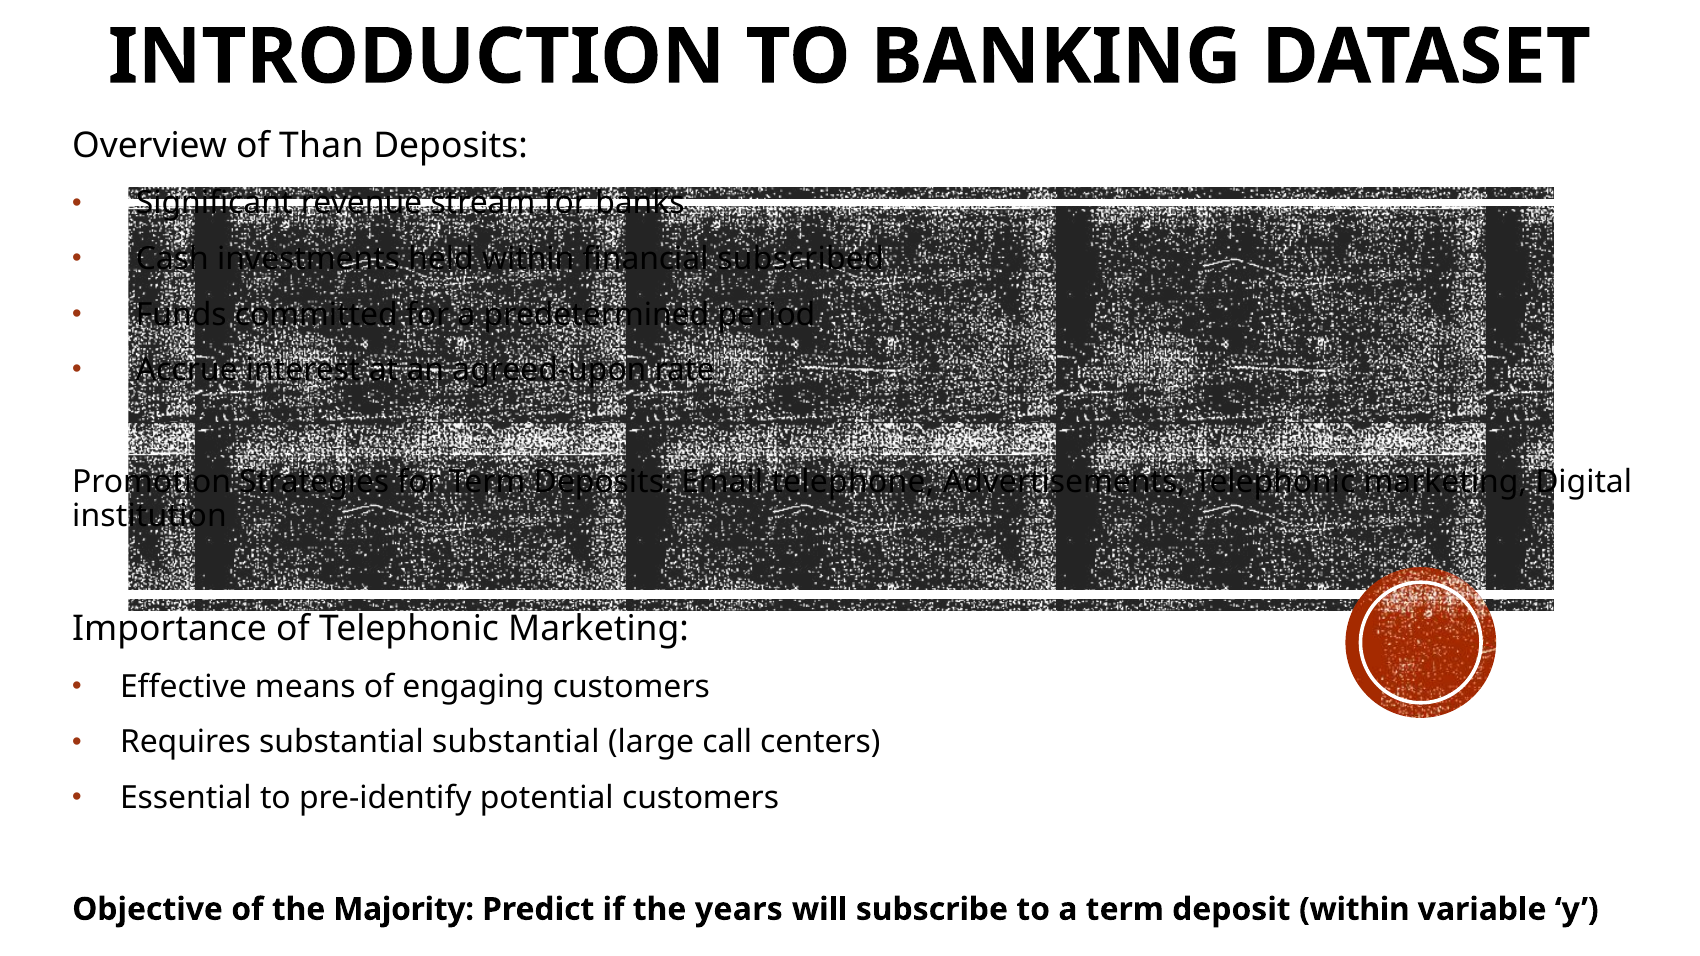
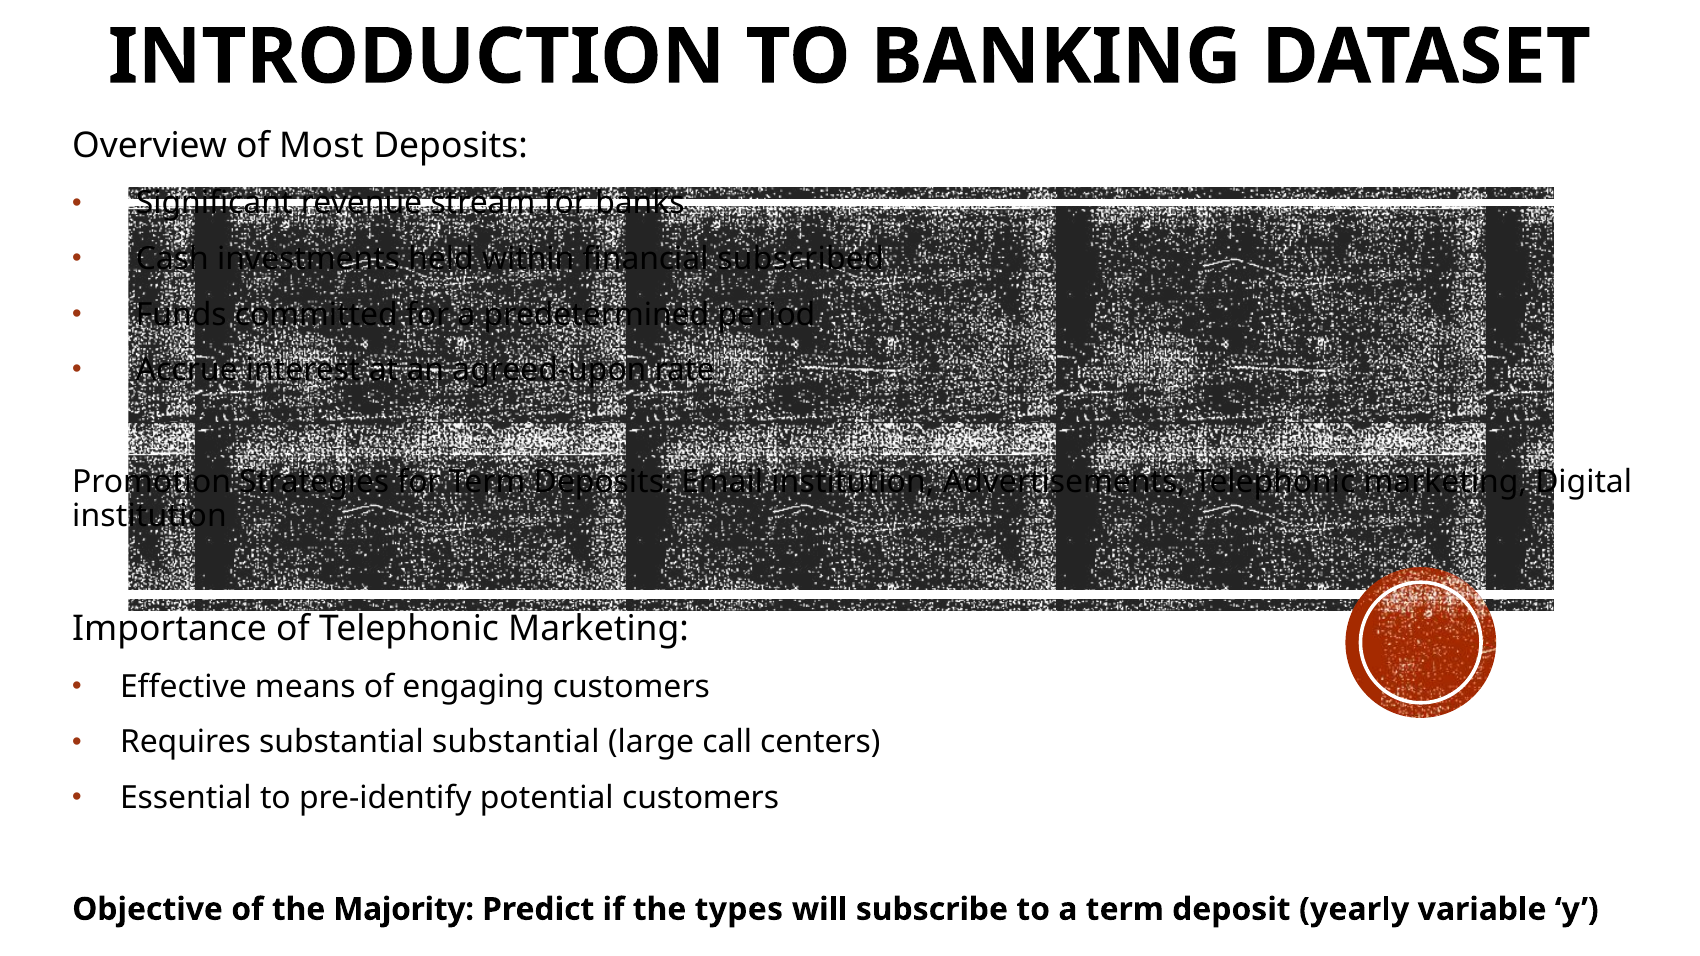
Than: Than -> Most
Email telephone: telephone -> institution
years: years -> types
deposit within: within -> yearly
